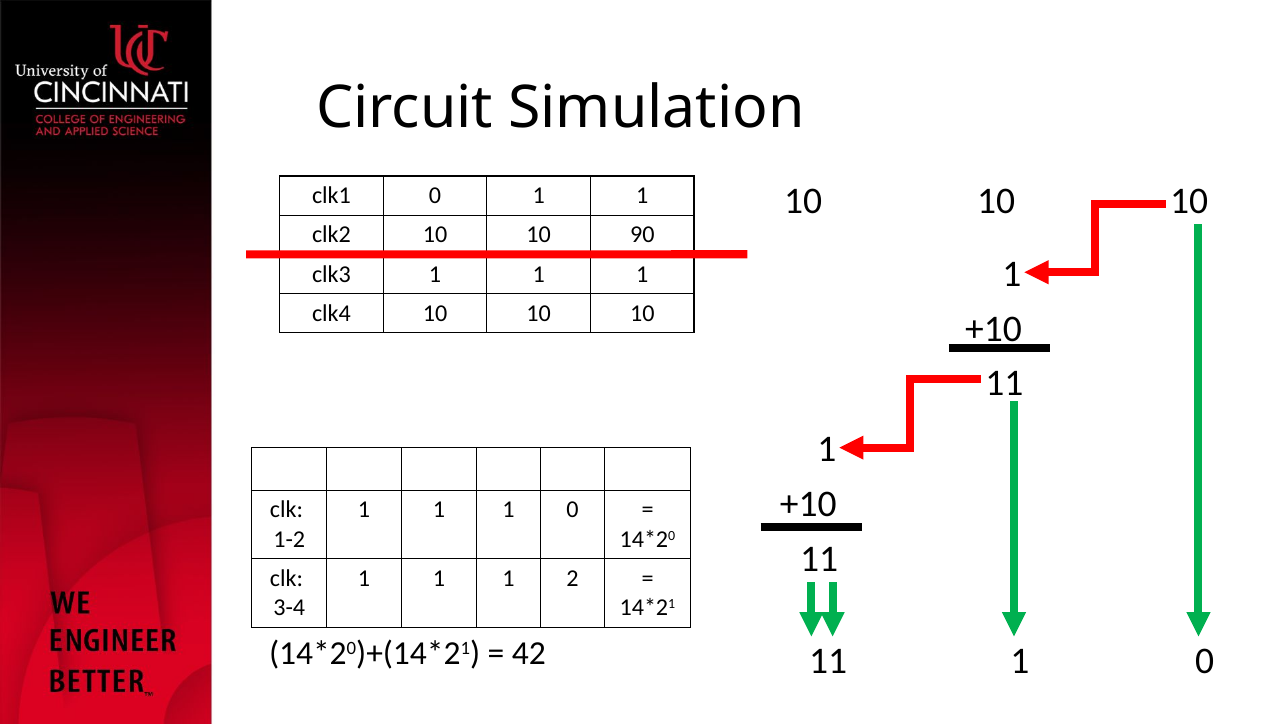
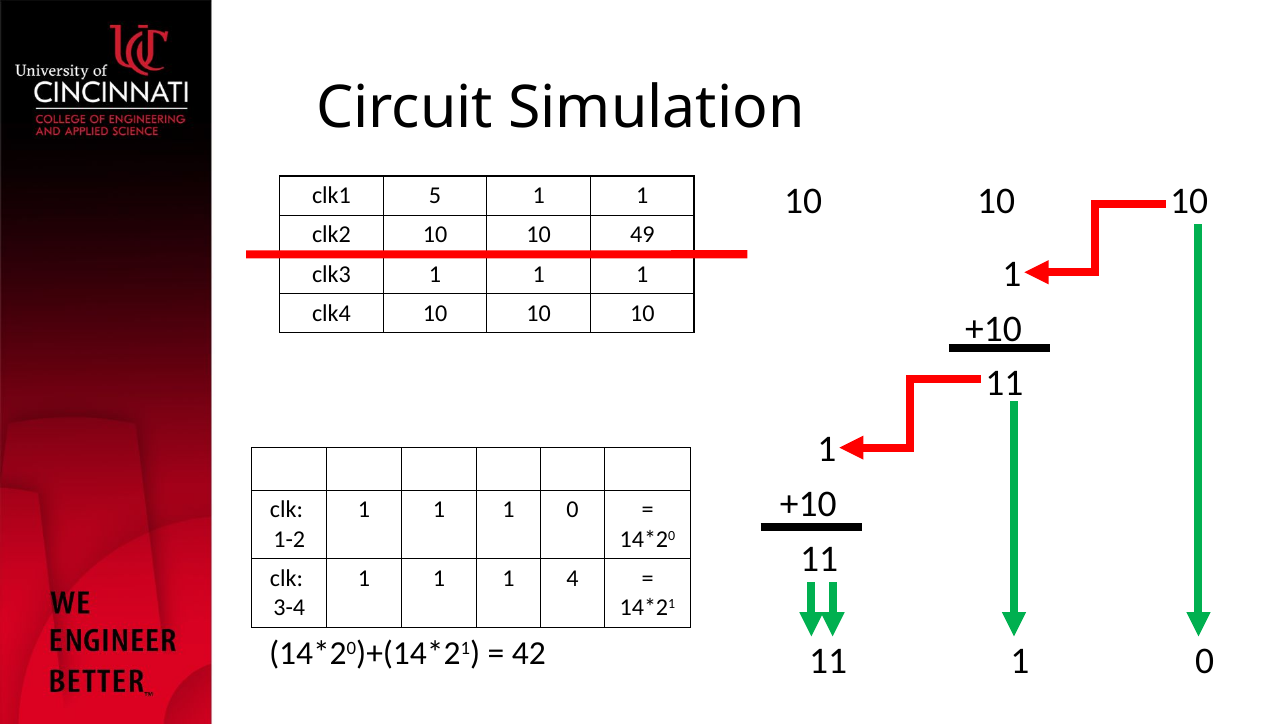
clk1 0: 0 -> 5
90: 90 -> 49
2: 2 -> 4
